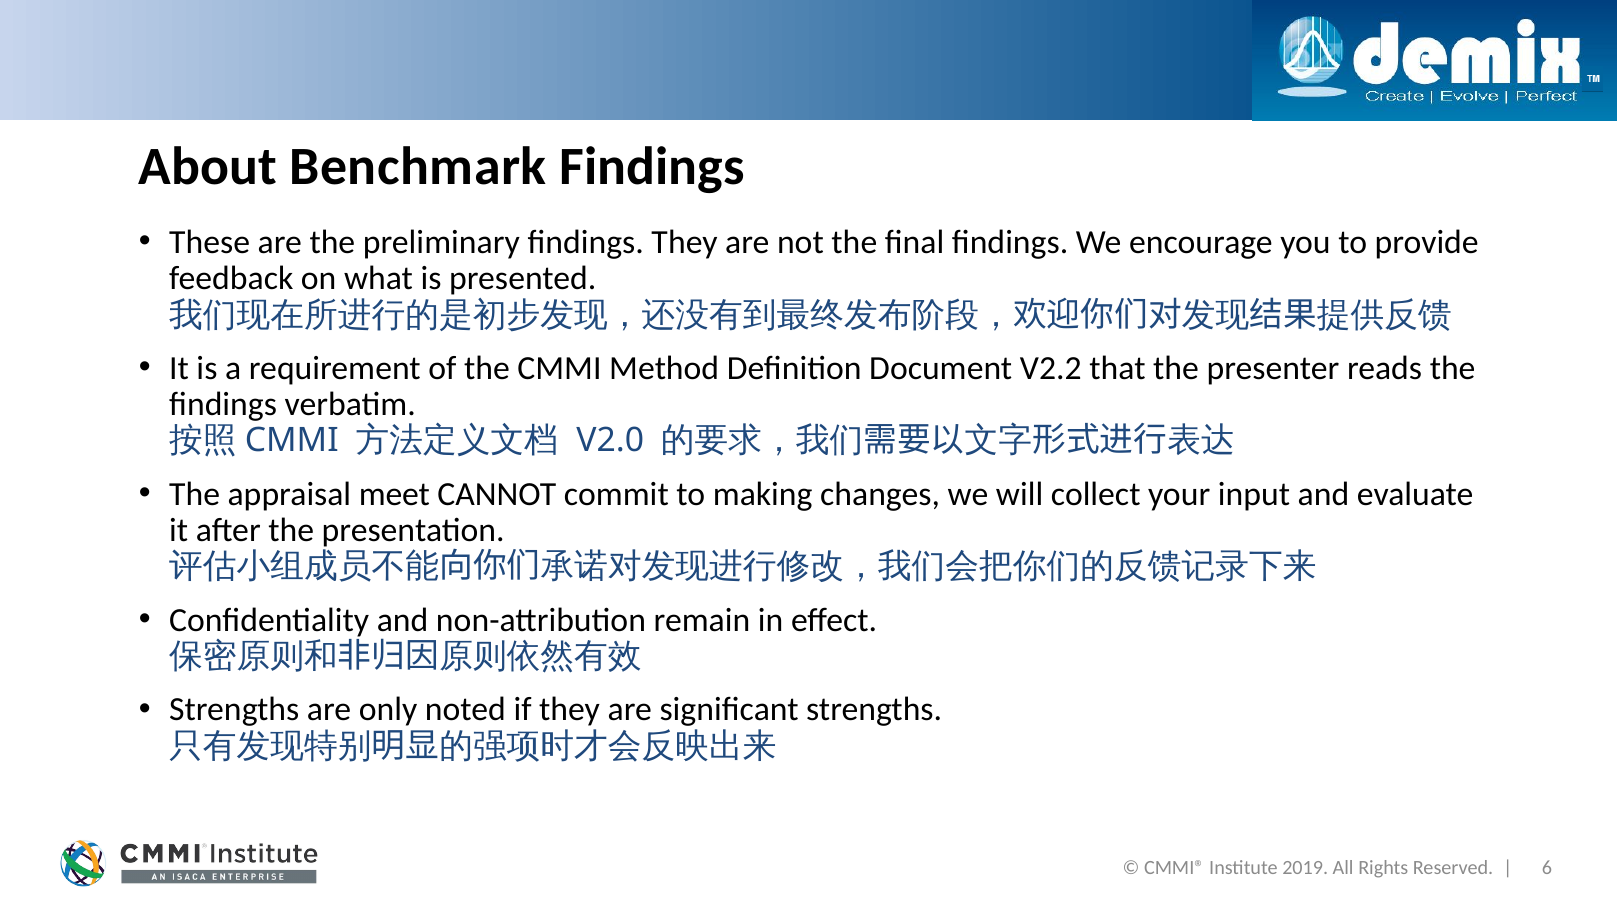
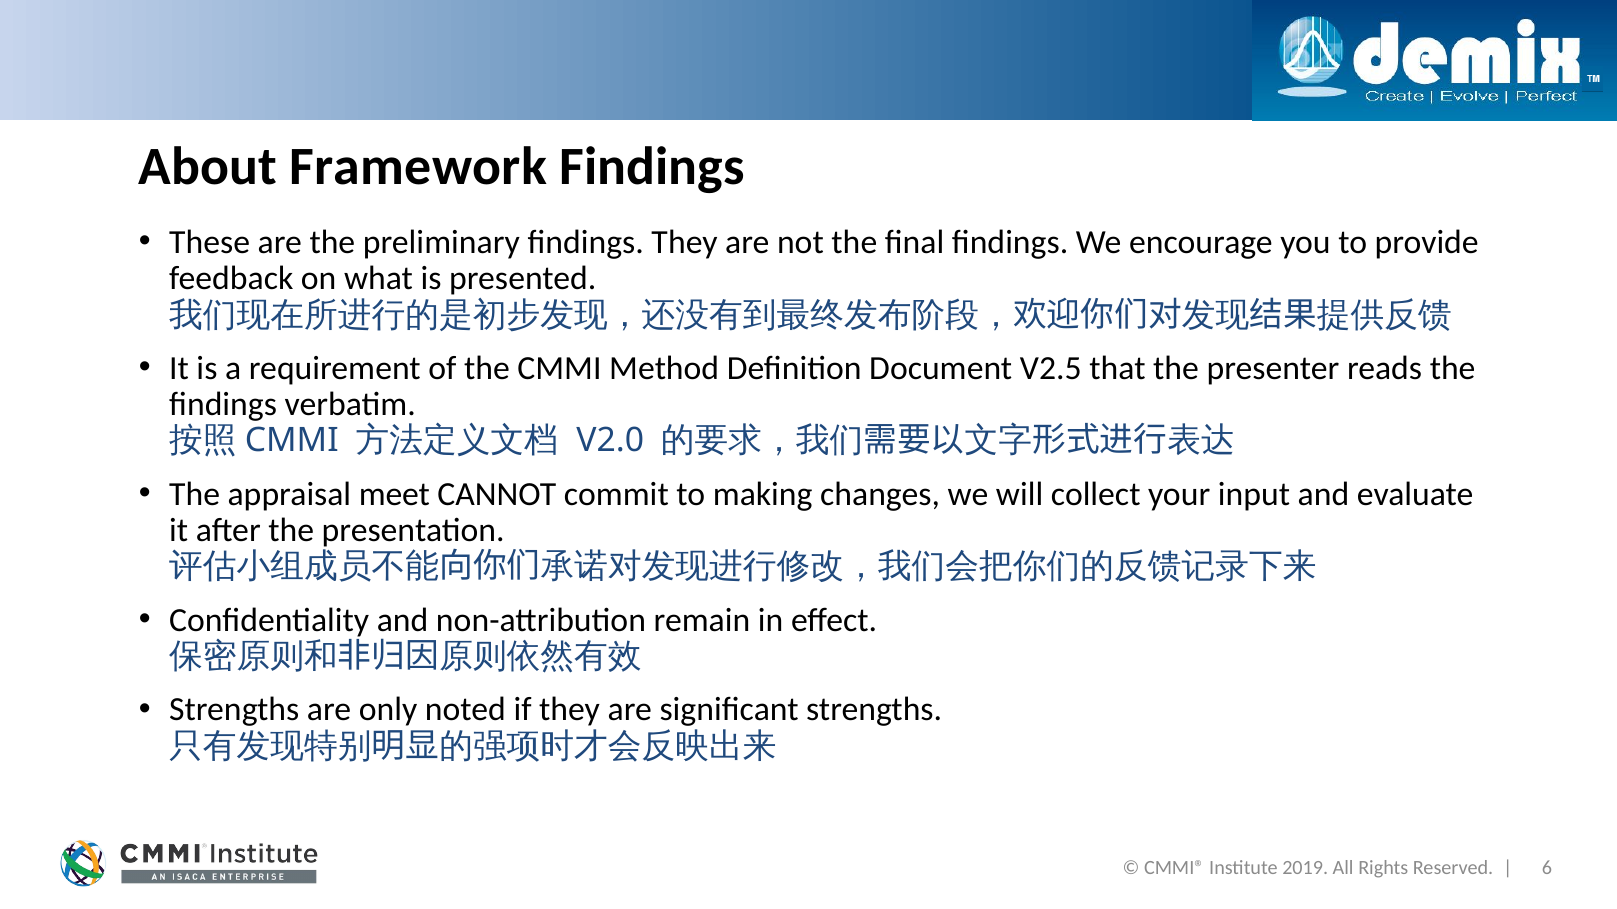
Benchmark: Benchmark -> Framework
V2.2: V2.2 -> V2.5
